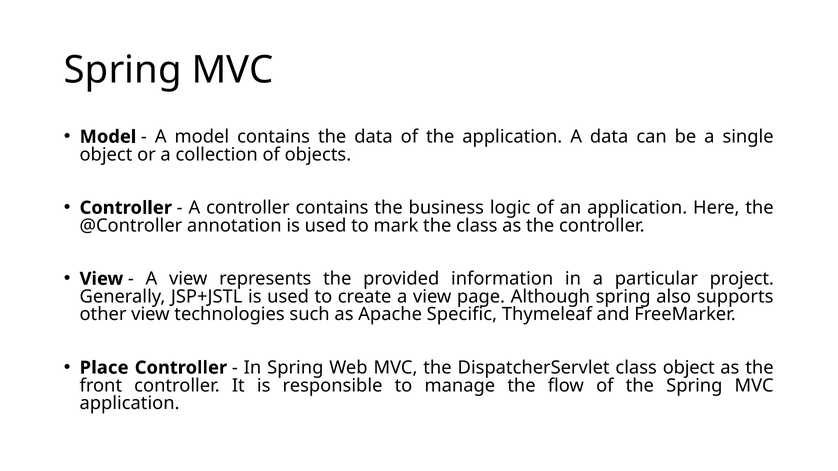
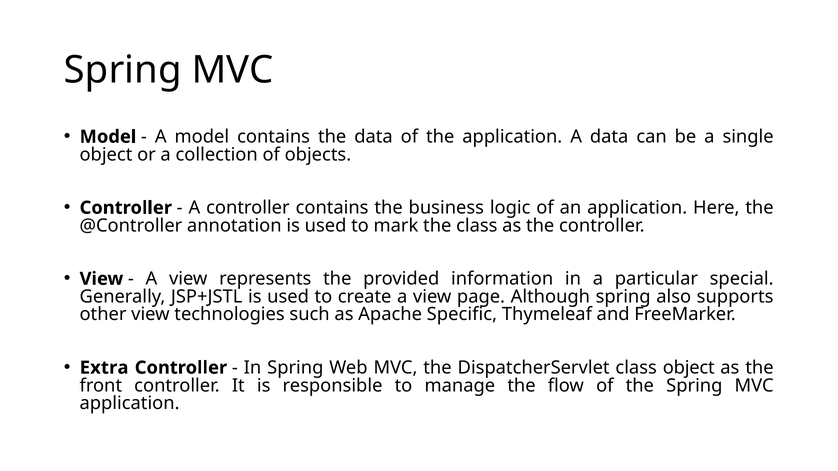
project: project -> special
Place: Place -> Extra
